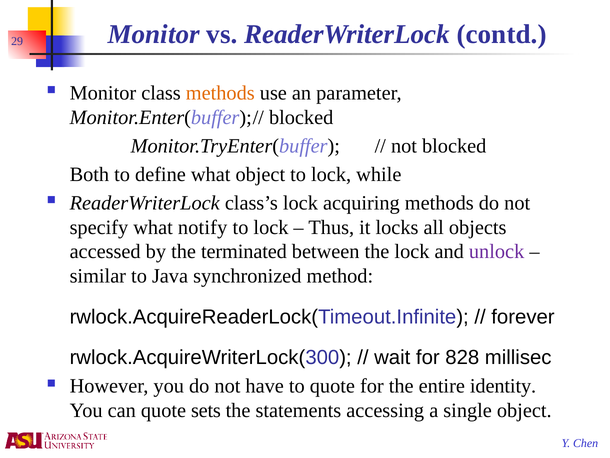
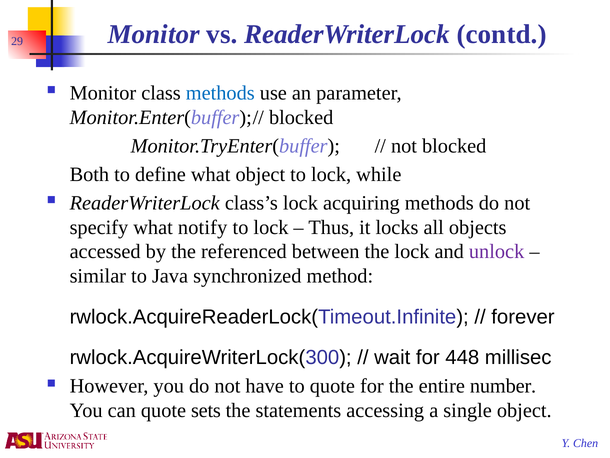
methods at (220, 93) colour: orange -> blue
terminated: terminated -> referenced
828: 828 -> 448
identity: identity -> number
